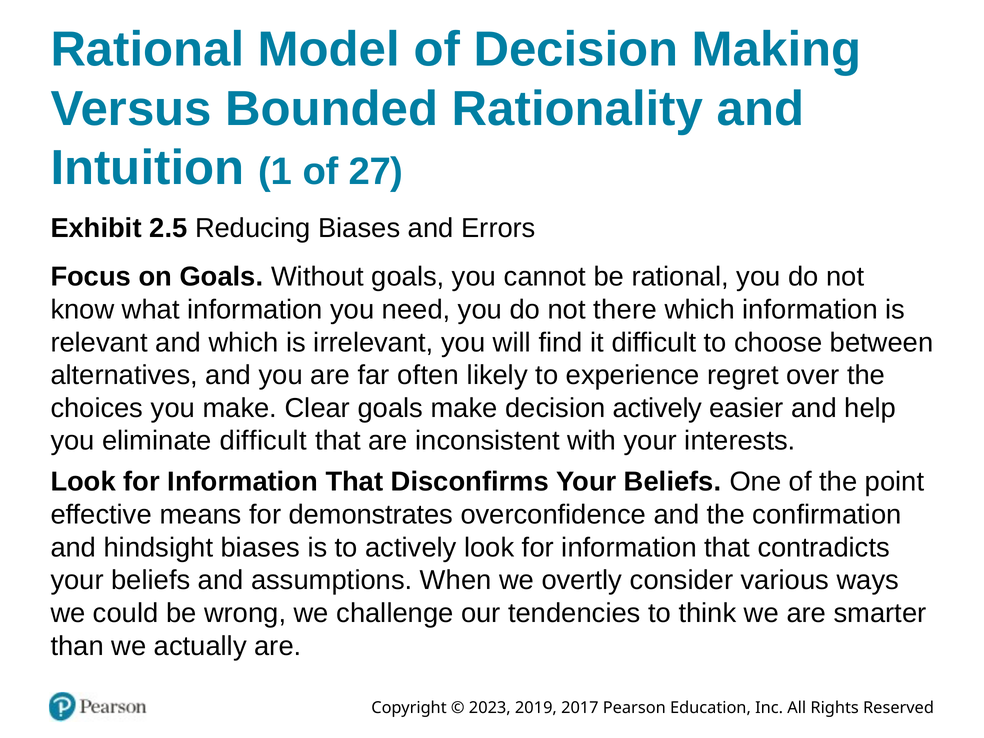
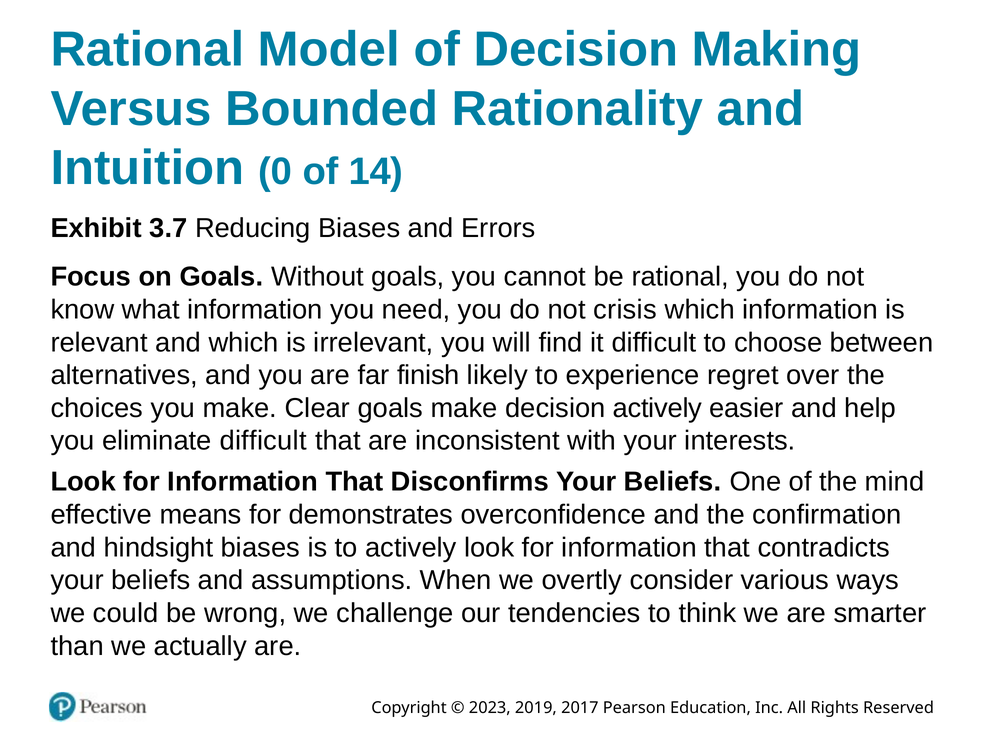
1: 1 -> 0
27: 27 -> 14
2.5: 2.5 -> 3.7
there: there -> crisis
often: often -> finish
point: point -> mind
